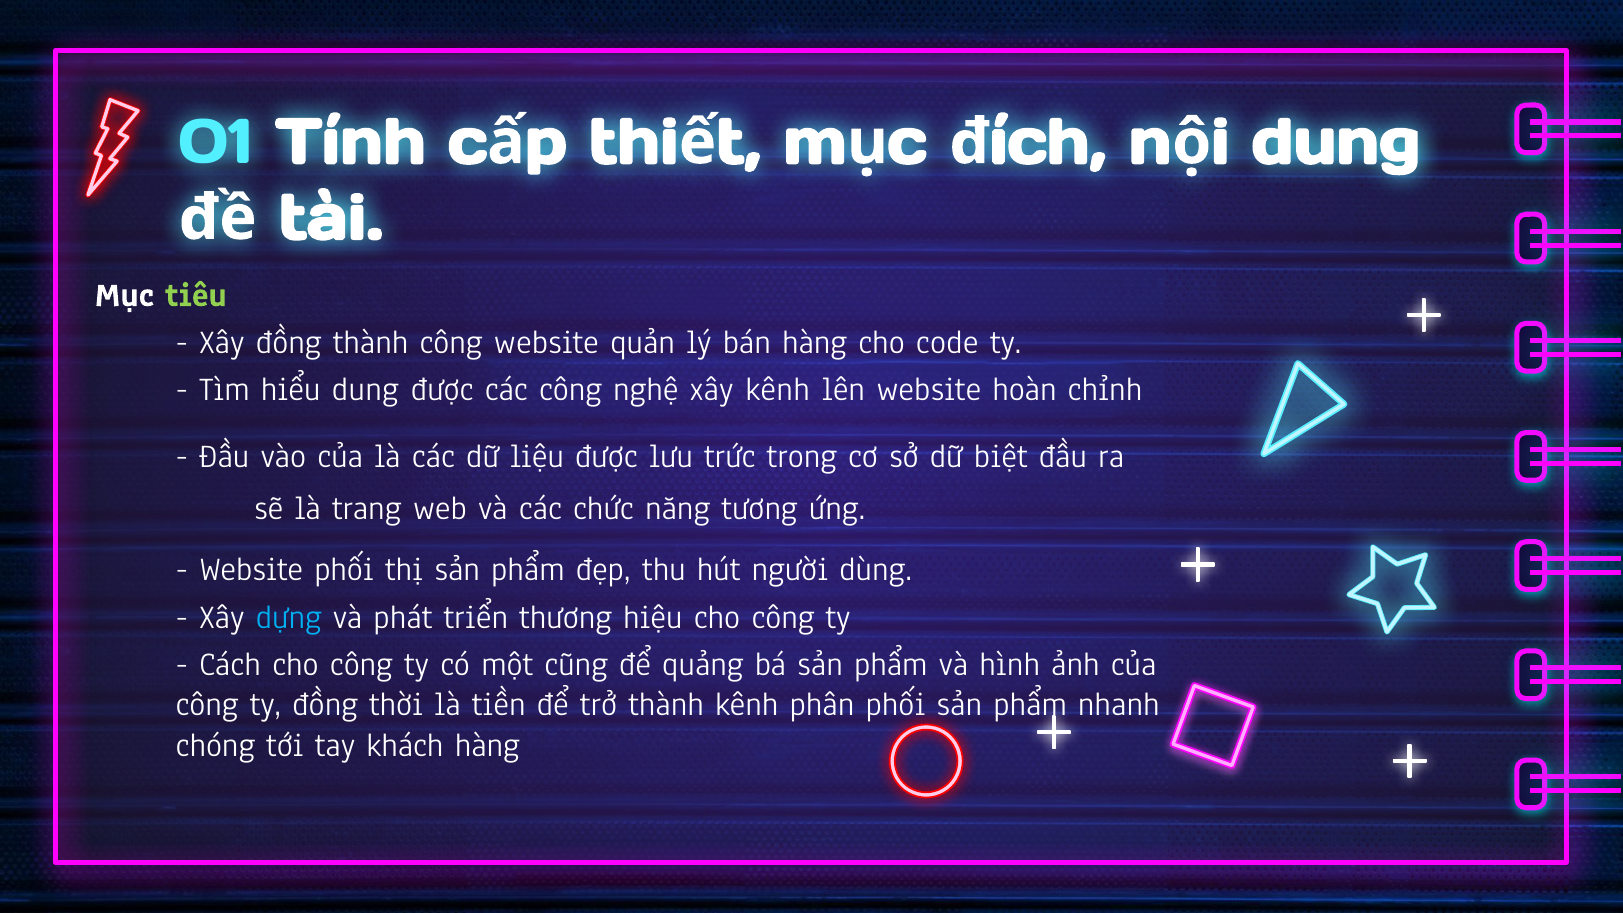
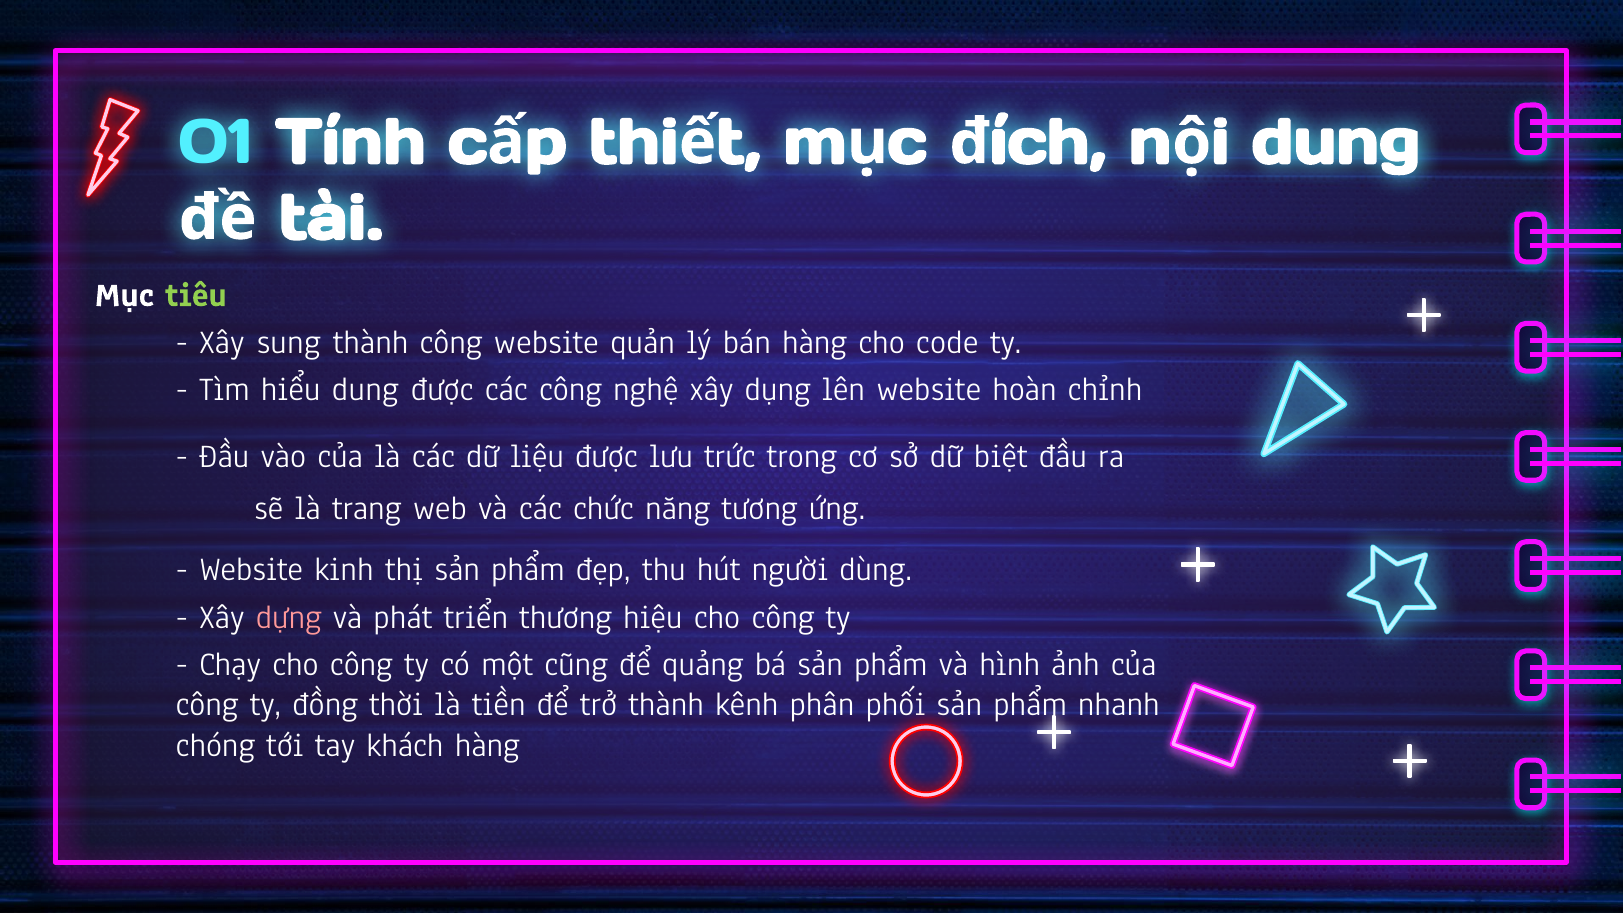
Xây đồng: đồng -> sung
xây kênh: kênh -> dụng
Website phối: phối -> kinh
dựng colour: light blue -> pink
Cách: Cách -> Chạy
